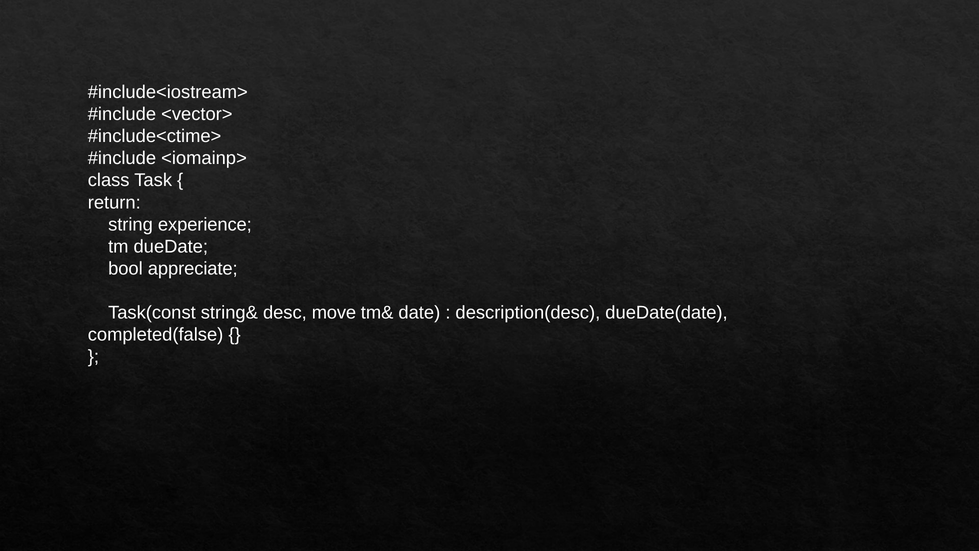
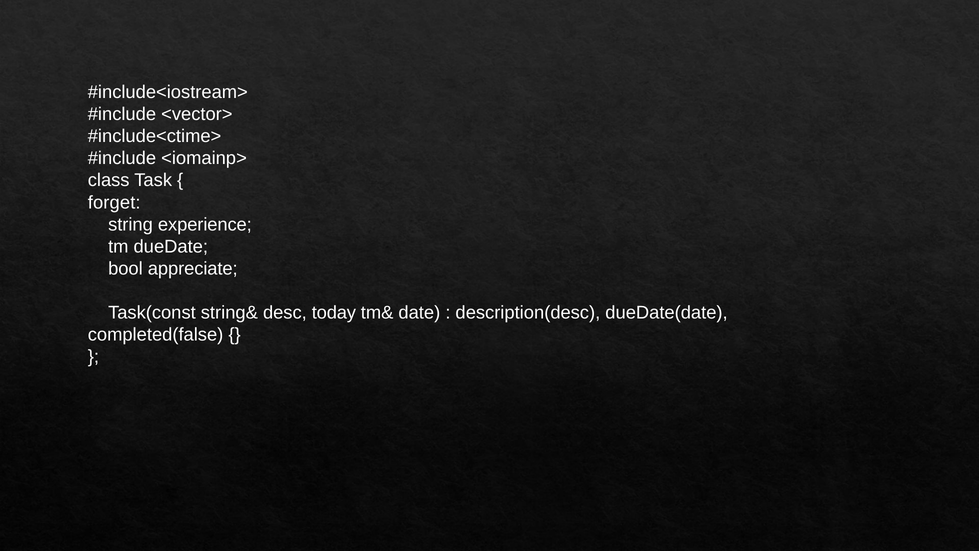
return: return -> forget
move: move -> today
